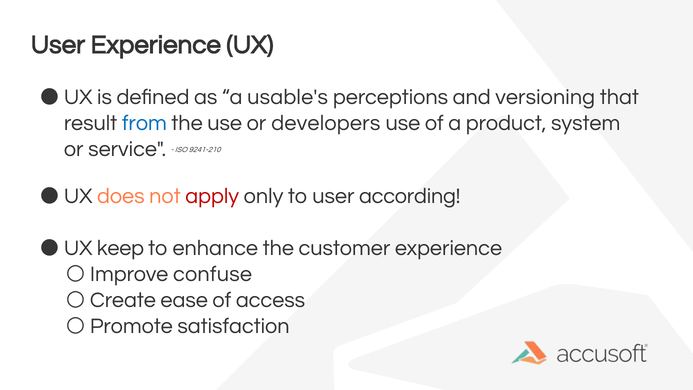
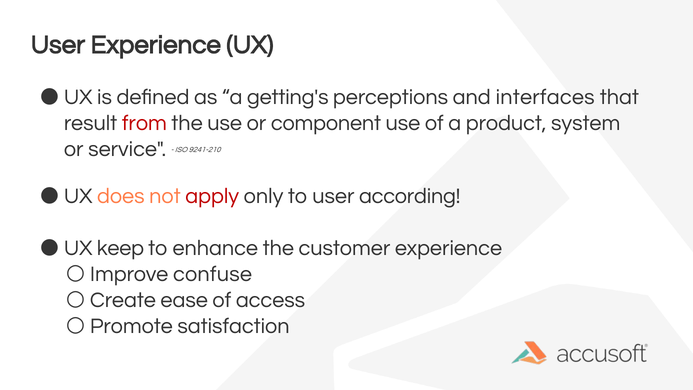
usable's: usable's -> getting's
versioning: versioning -> interfaces
from colour: blue -> red
developers: developers -> component
